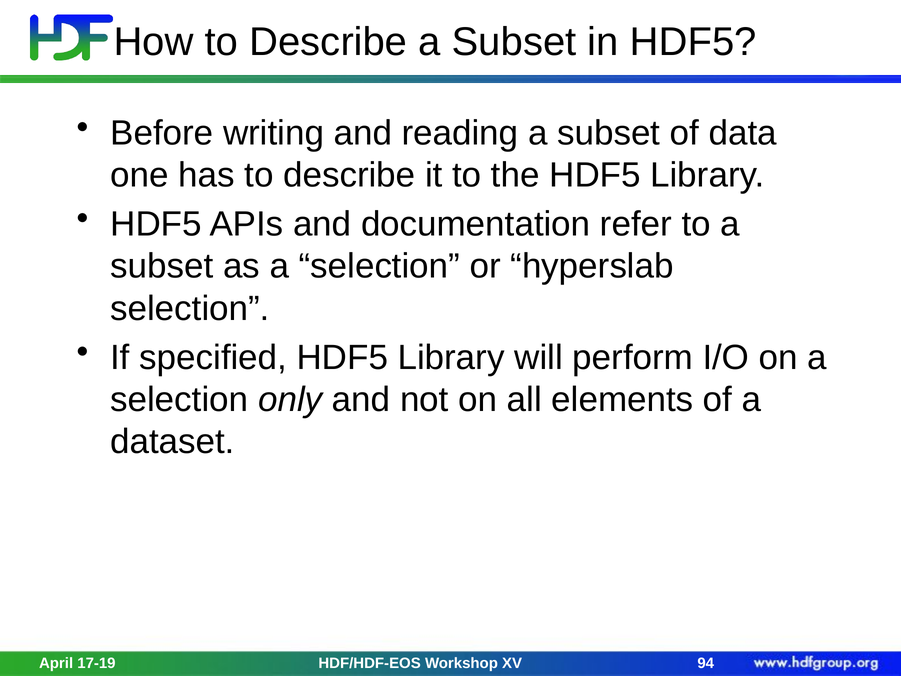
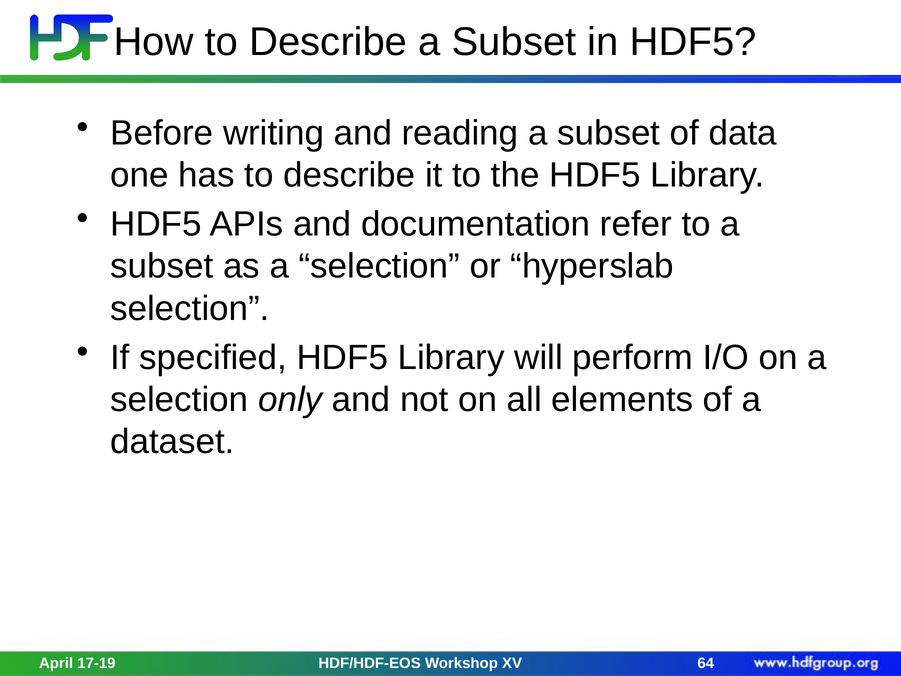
94: 94 -> 64
